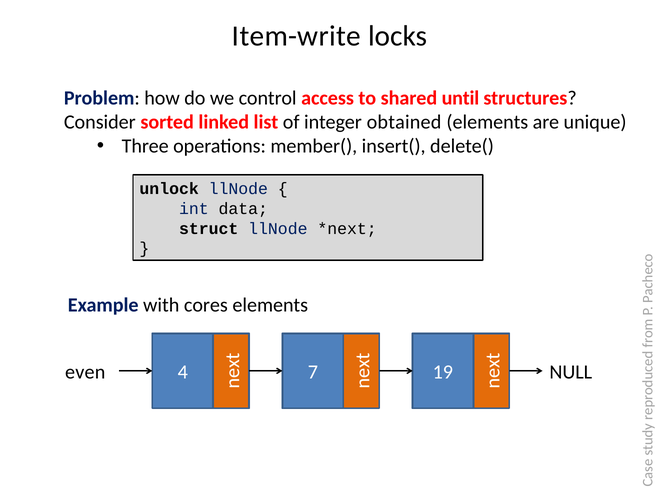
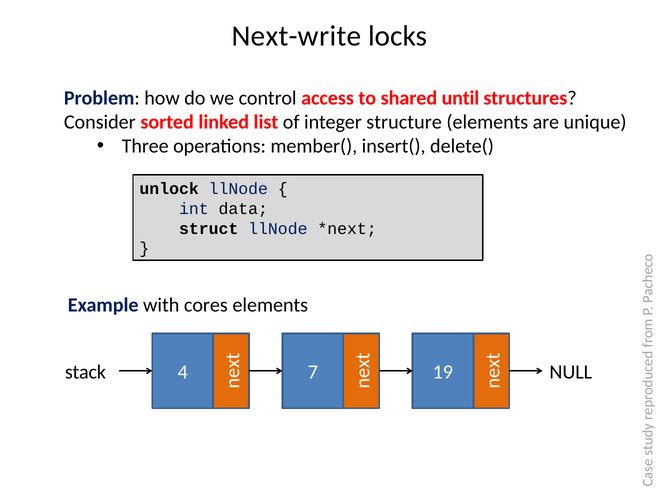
Item-write: Item-write -> Next-write
obtained: obtained -> structure
even: even -> stack
